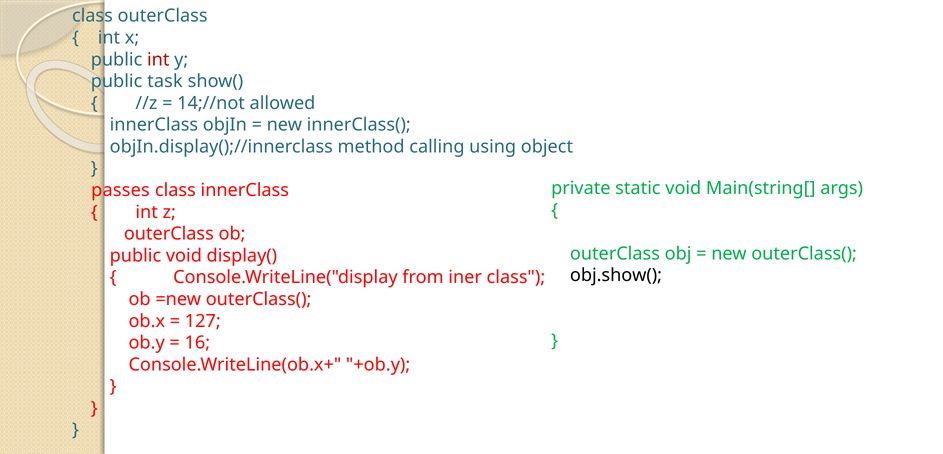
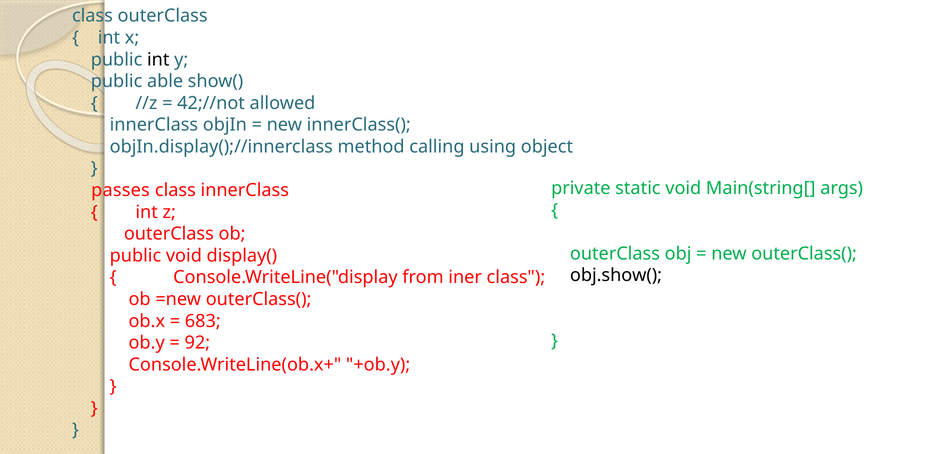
int at (158, 59) colour: red -> black
task: task -> able
14;//not: 14;//not -> 42;//not
127: 127 -> 683
16: 16 -> 92
